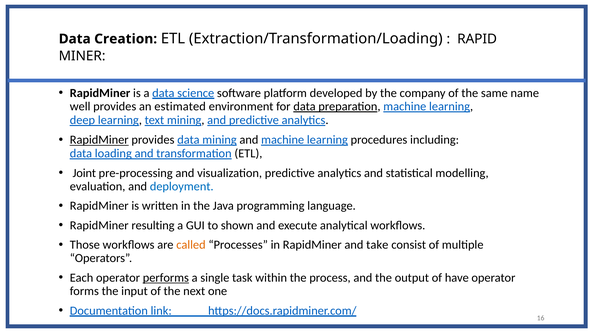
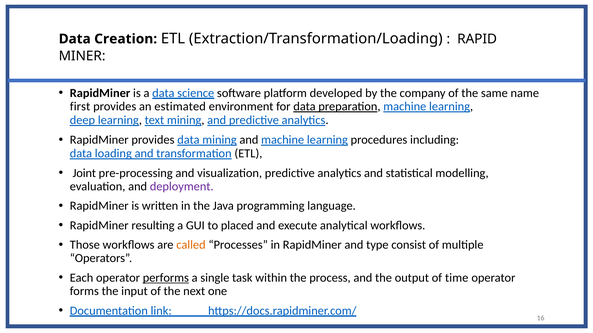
well: well -> first
RapidMiner at (99, 140) underline: present -> none
deployment colour: blue -> purple
shown: shown -> placed
take: take -> type
have: have -> time
